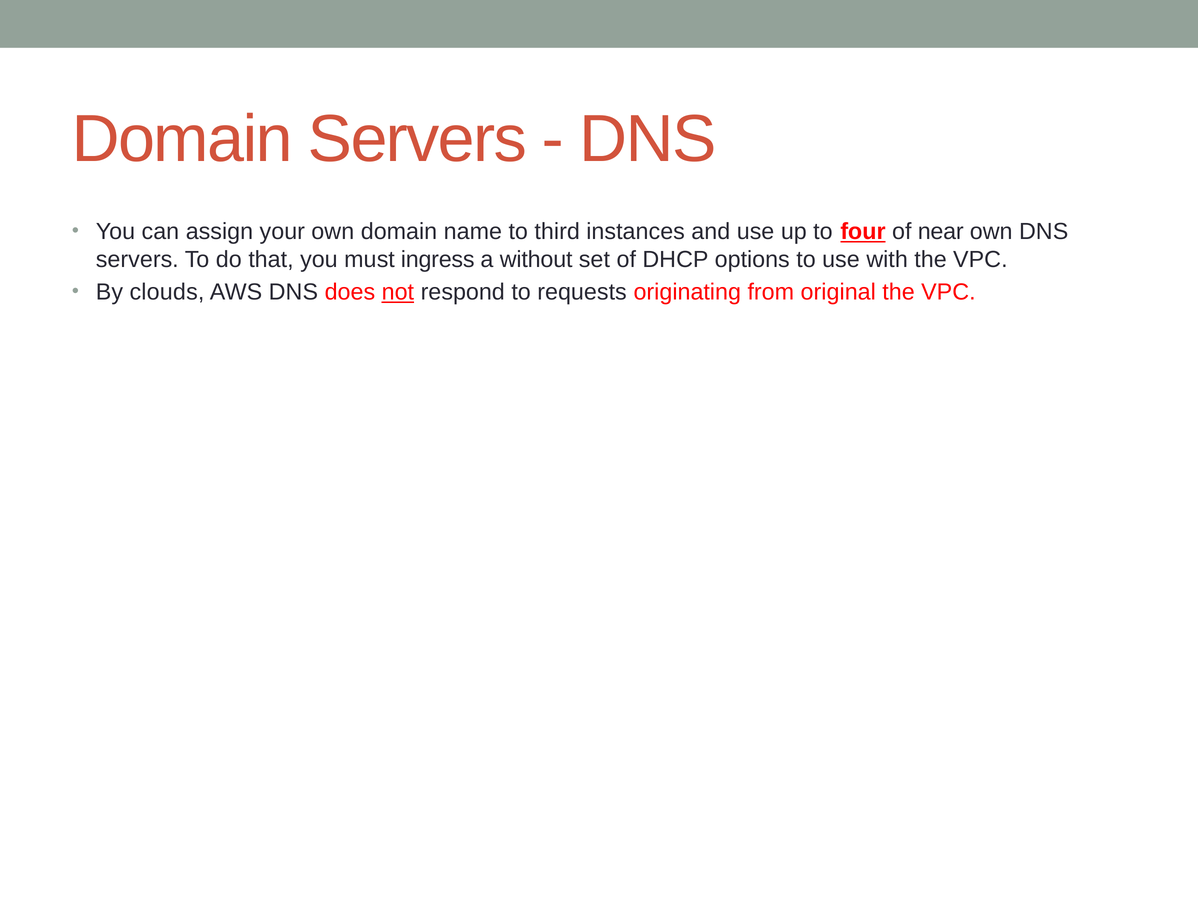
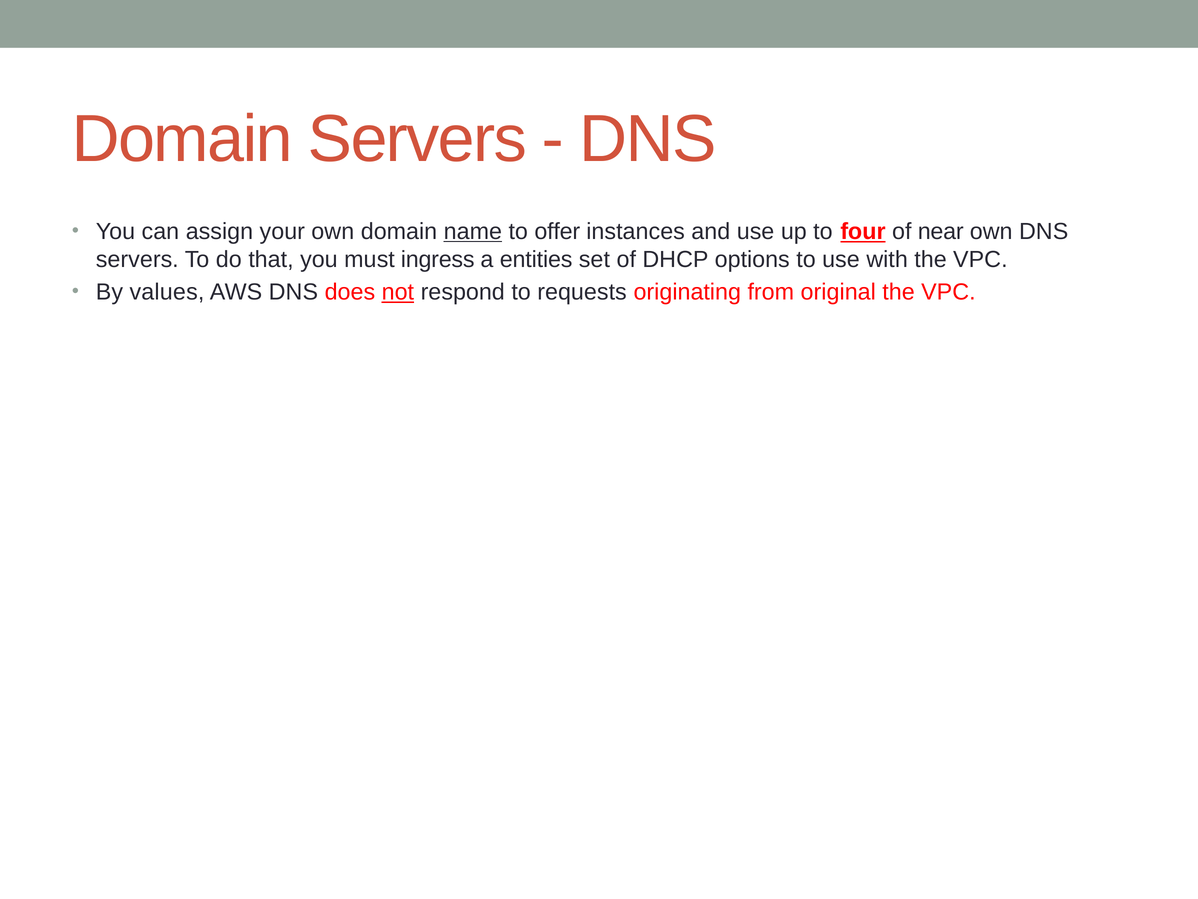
name underline: none -> present
third: third -> offer
without: without -> entities
clouds: clouds -> values
